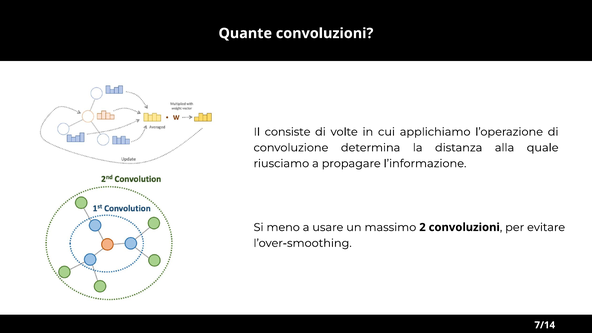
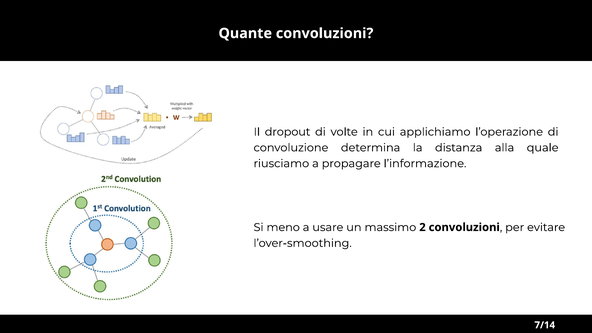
consiste: consiste -> dropout
